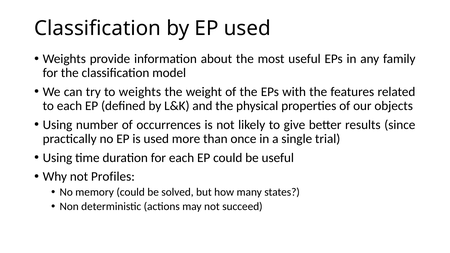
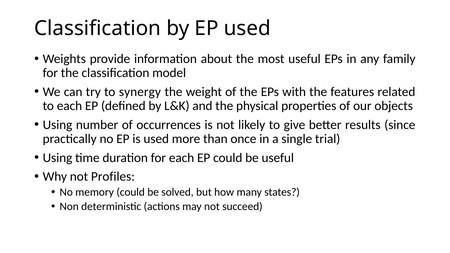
to weights: weights -> synergy
